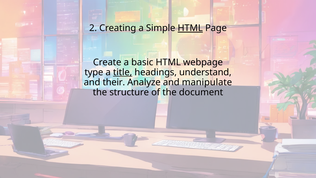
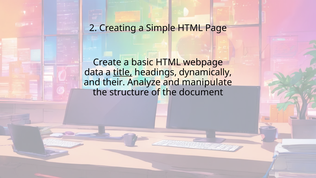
HTML at (190, 28) underline: present -> none
type: type -> data
understand: understand -> dynamically
